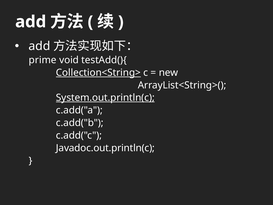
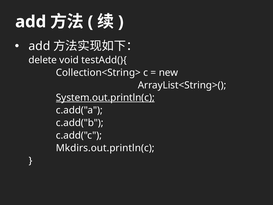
prime: prime -> delete
Collection<String> underline: present -> none
Javadoc.out.println(c: Javadoc.out.println(c -> Mkdirs.out.println(c
